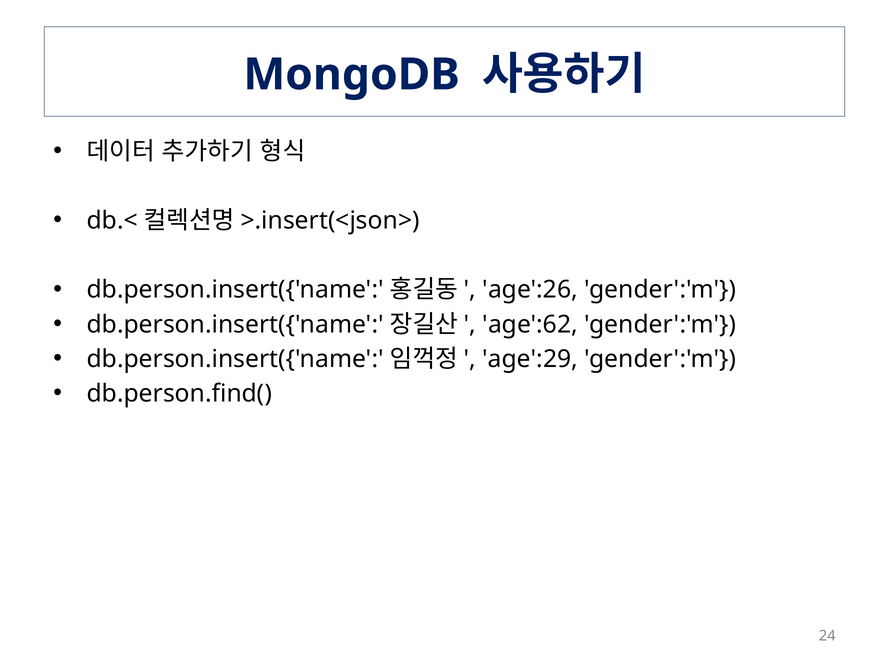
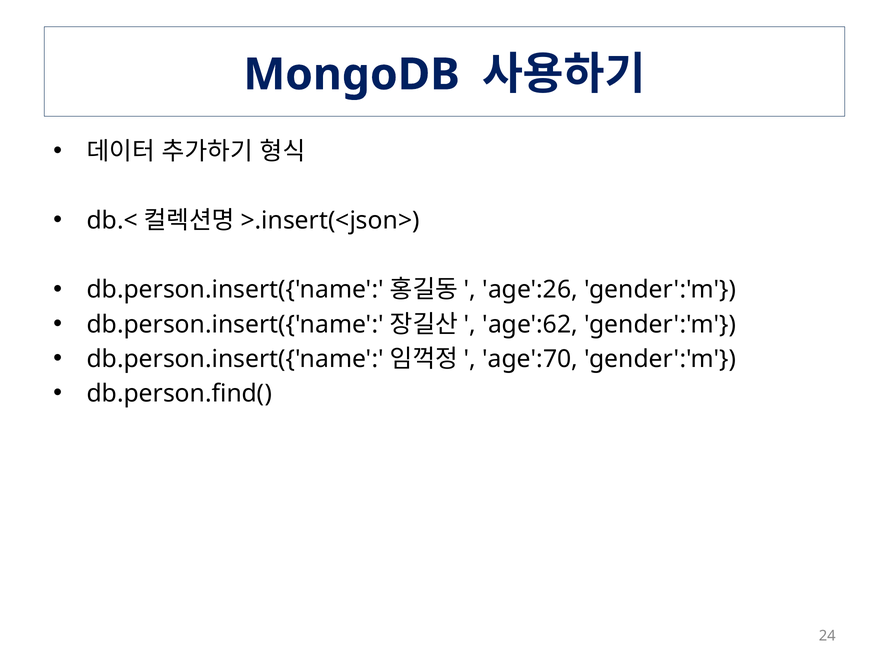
age':29: age':29 -> age':70
